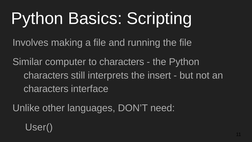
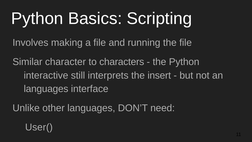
computer: computer -> character
characters at (46, 75): characters -> interactive
characters at (46, 89): characters -> languages
